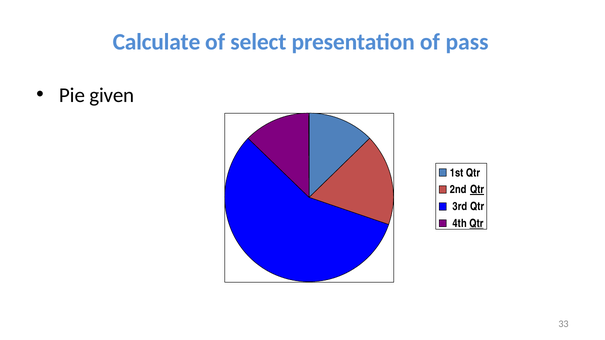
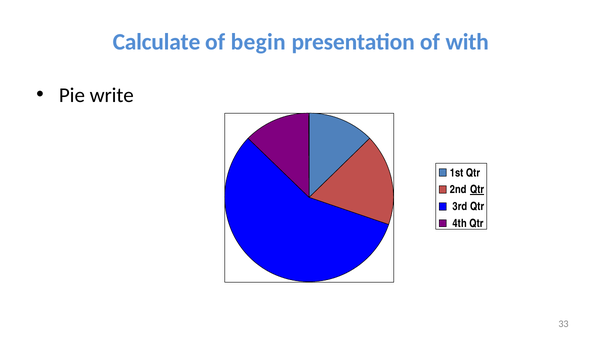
select: select -> begin
pass: pass -> with
given: given -> write
Qtr at (476, 224) underline: present -> none
